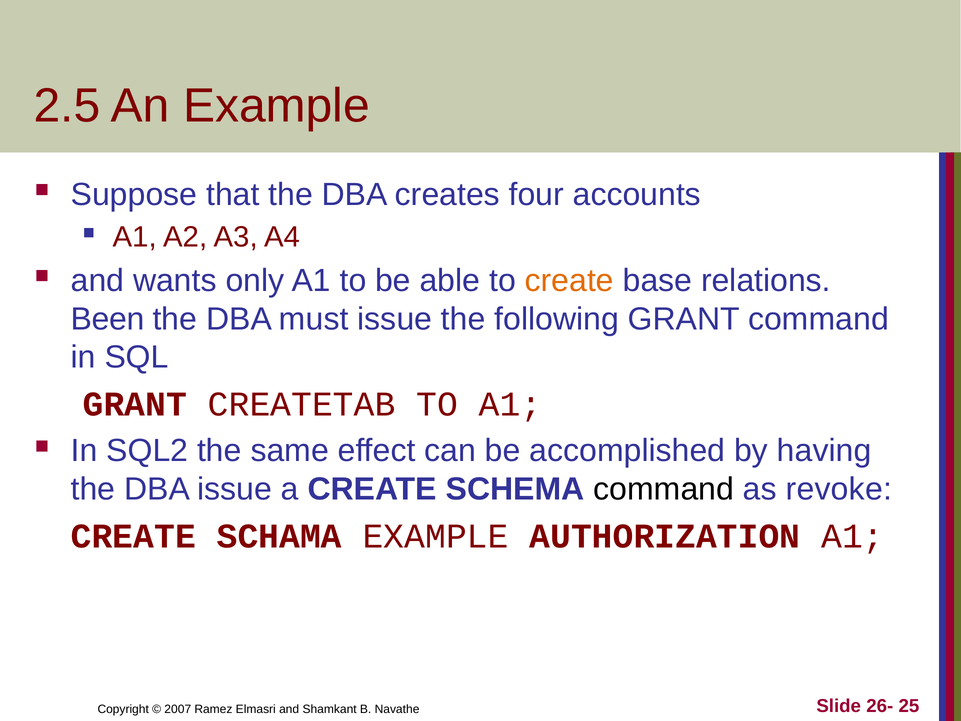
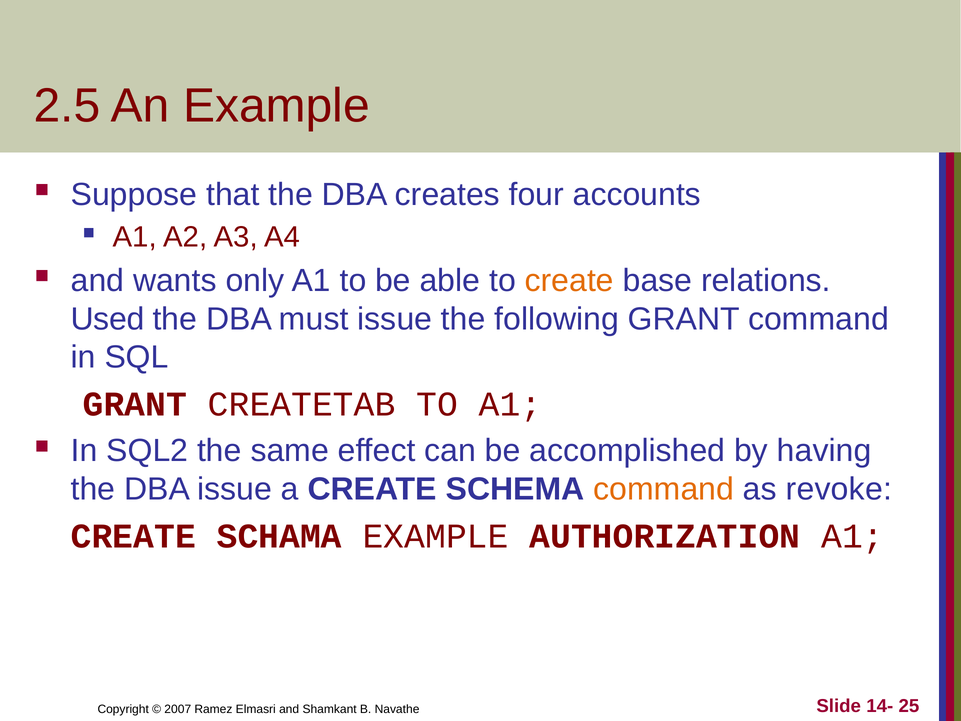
Been: Been -> Used
command at (664, 489) colour: black -> orange
26-: 26- -> 14-
